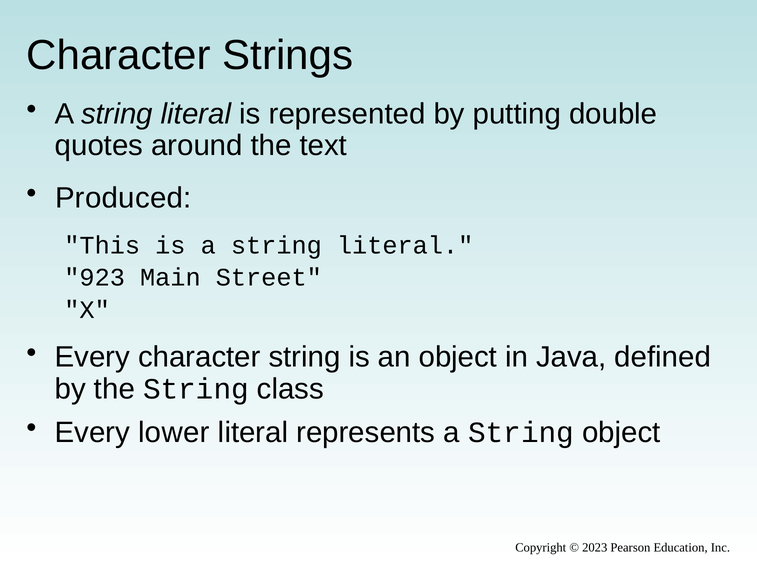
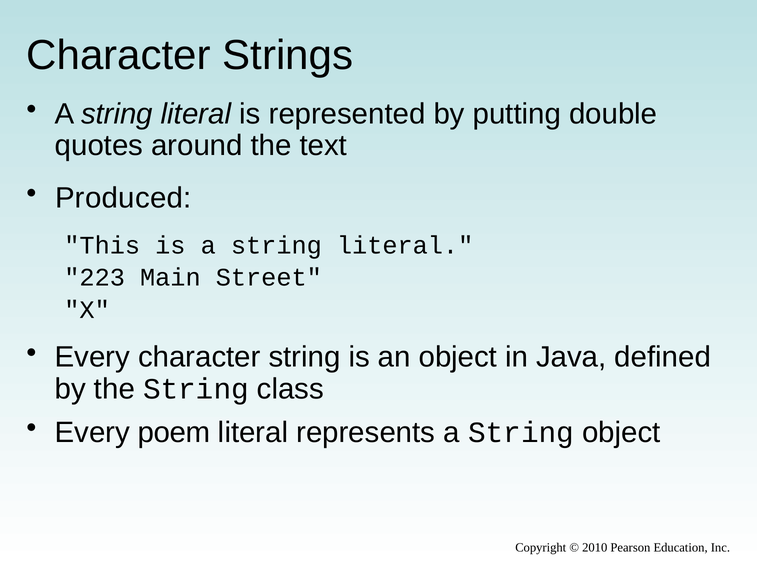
923: 923 -> 223
lower: lower -> poem
2023: 2023 -> 2010
